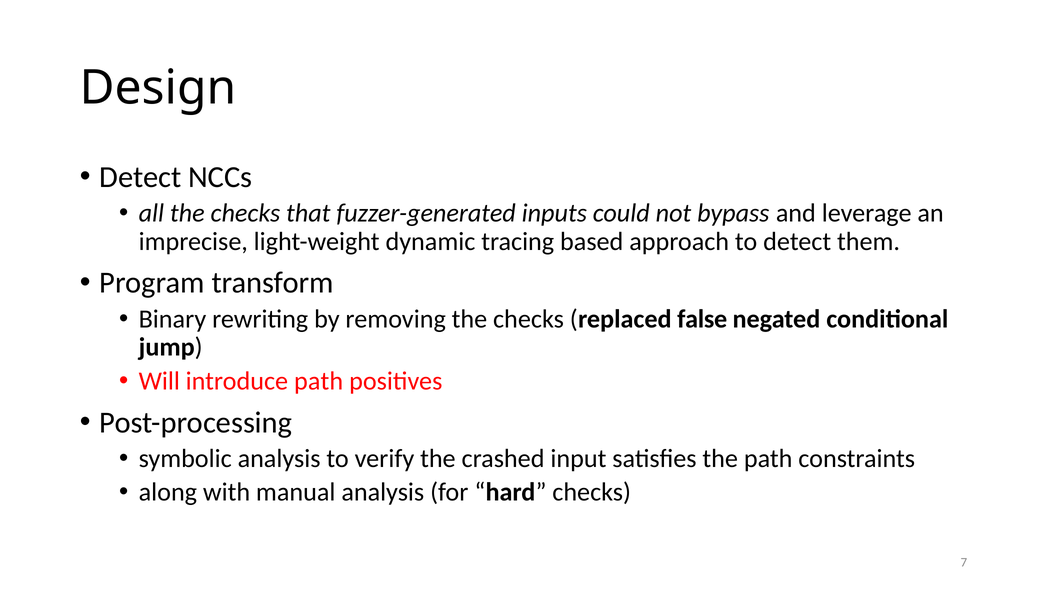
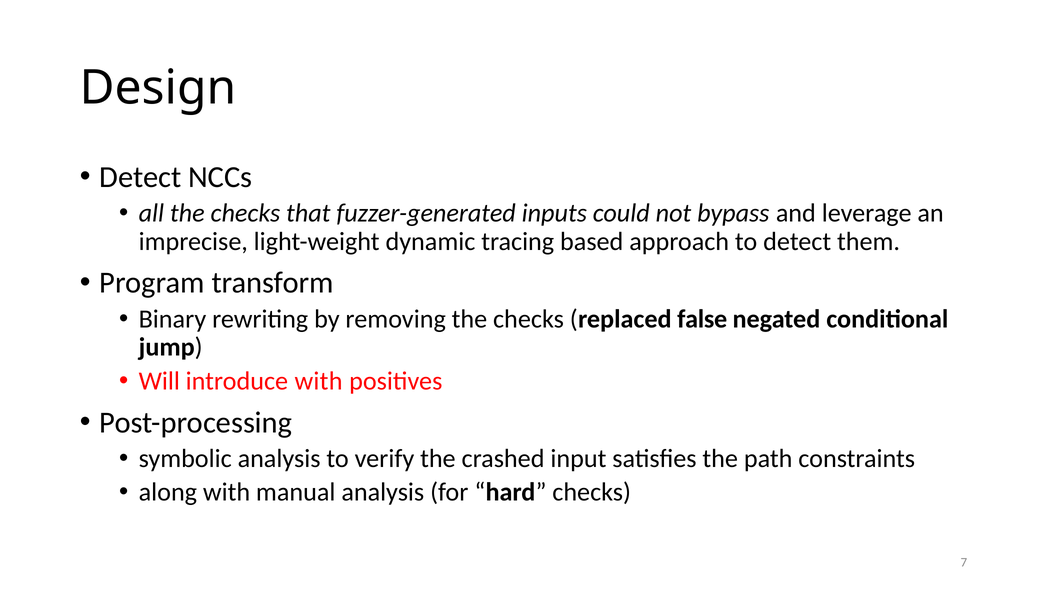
introduce path: path -> with
